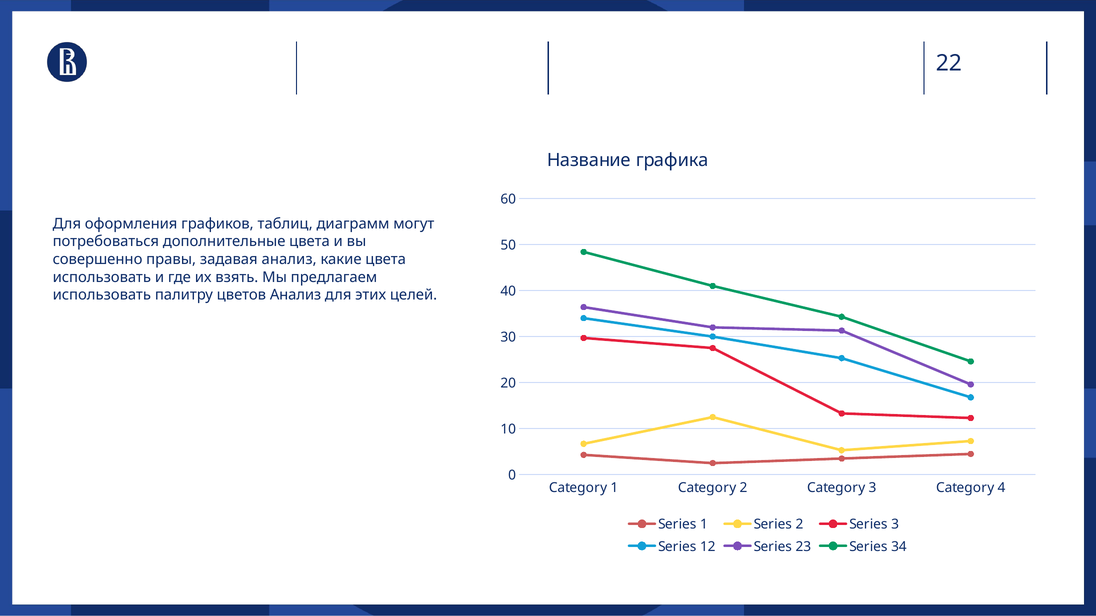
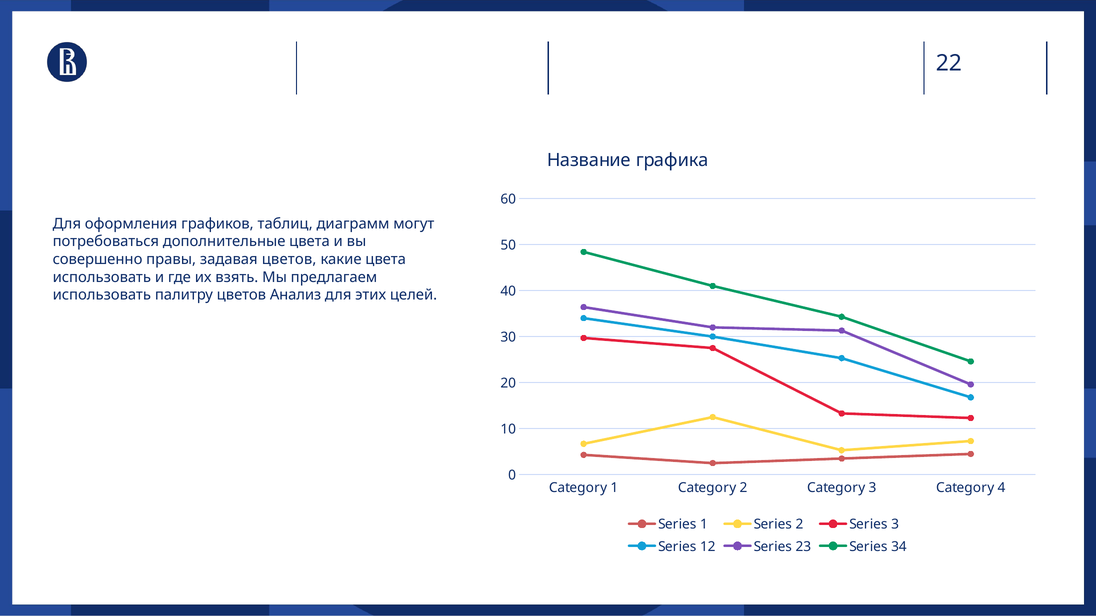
задавая анализ: анализ -> цветов
